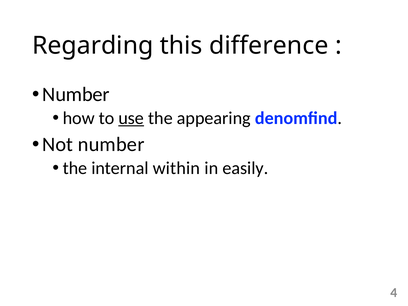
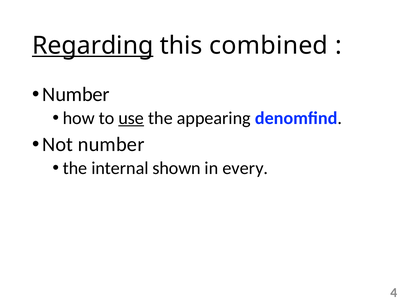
Regarding underline: none -> present
difference: difference -> combined
within: within -> shown
easily: easily -> every
